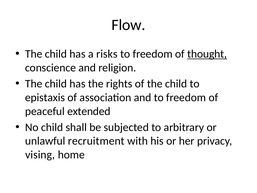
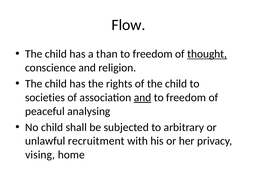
risks: risks -> than
epistaxis: epistaxis -> societies
and at (143, 97) underline: none -> present
extended: extended -> analysing
